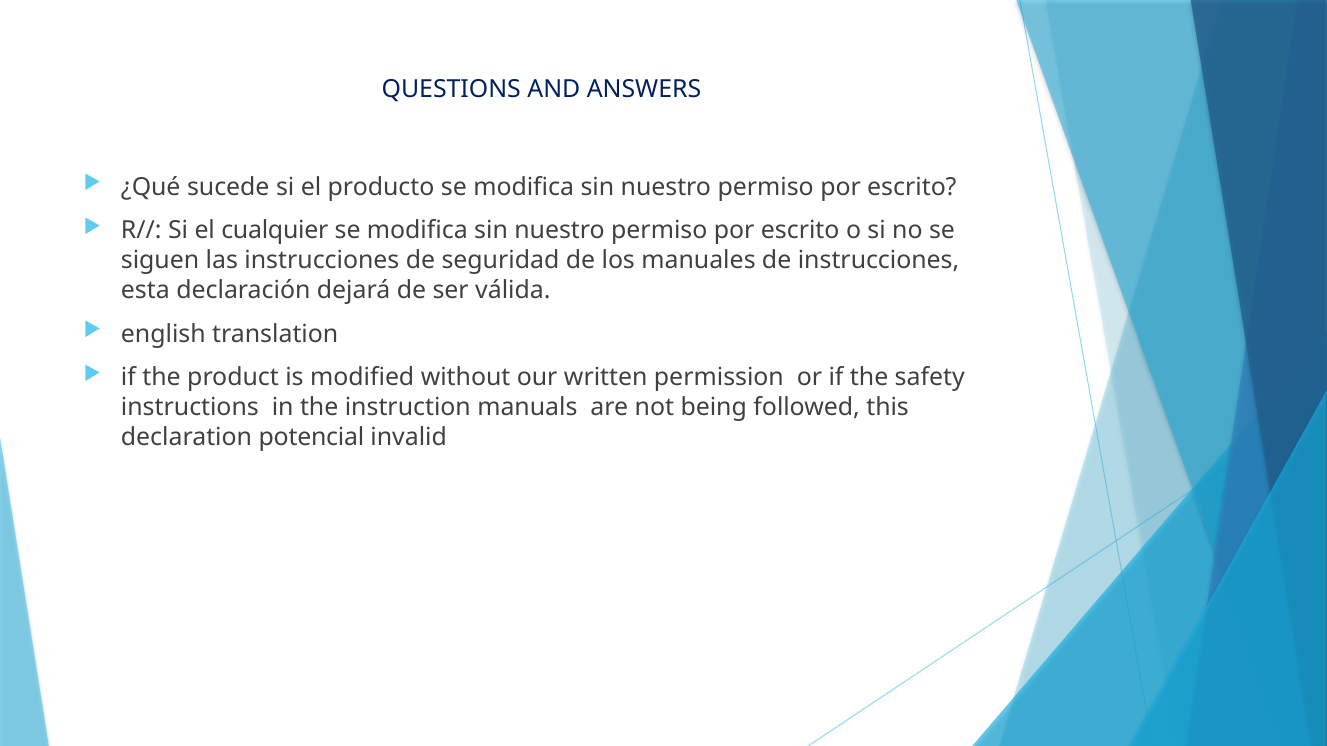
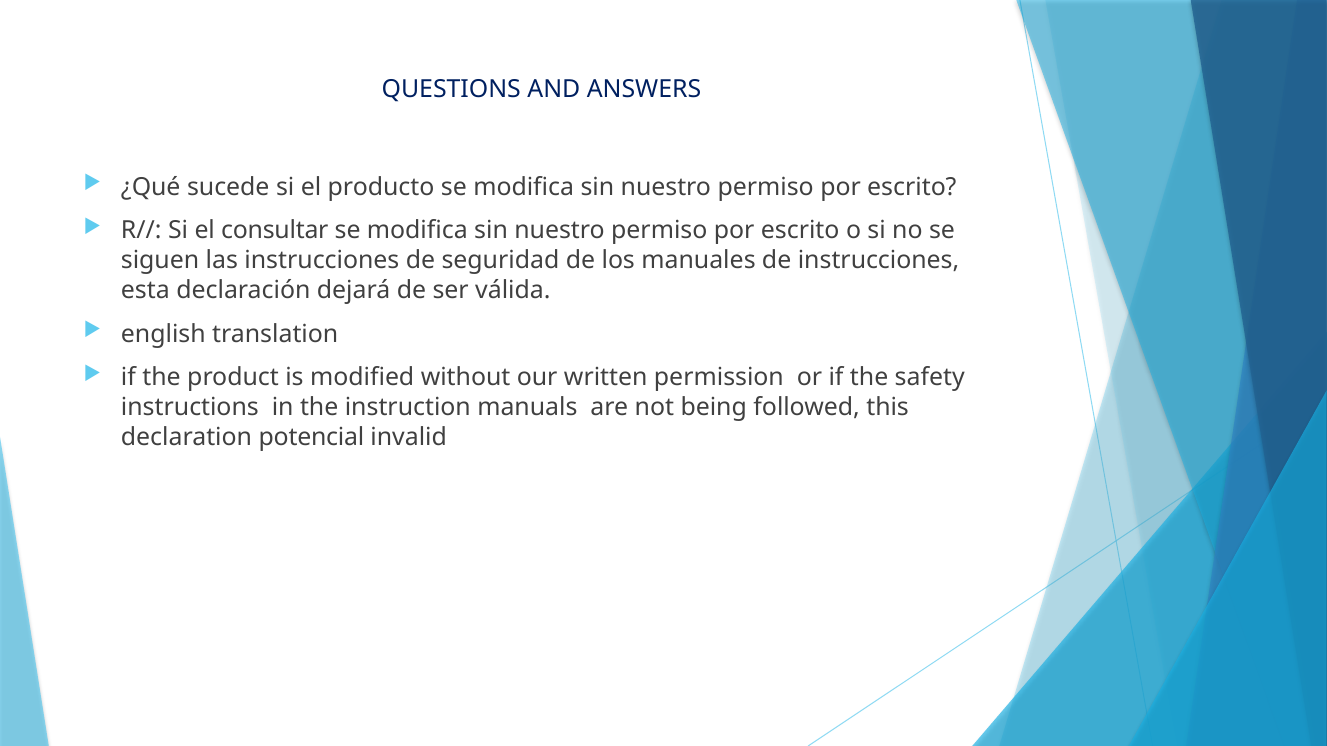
cualquier: cualquier -> consultar
